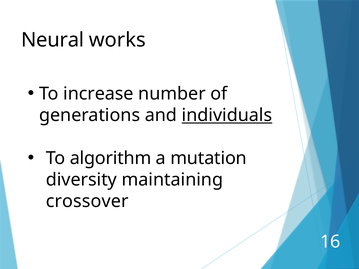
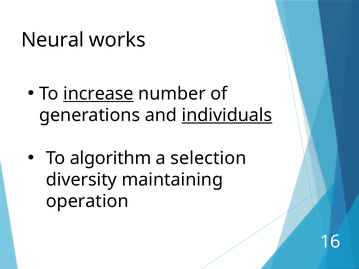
increase underline: none -> present
mutation: mutation -> selection
crossover: crossover -> operation
